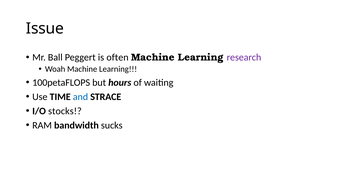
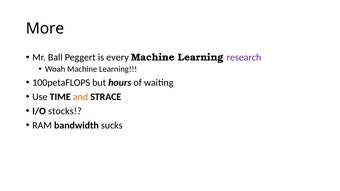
Issue: Issue -> More
often: often -> every
and colour: blue -> orange
